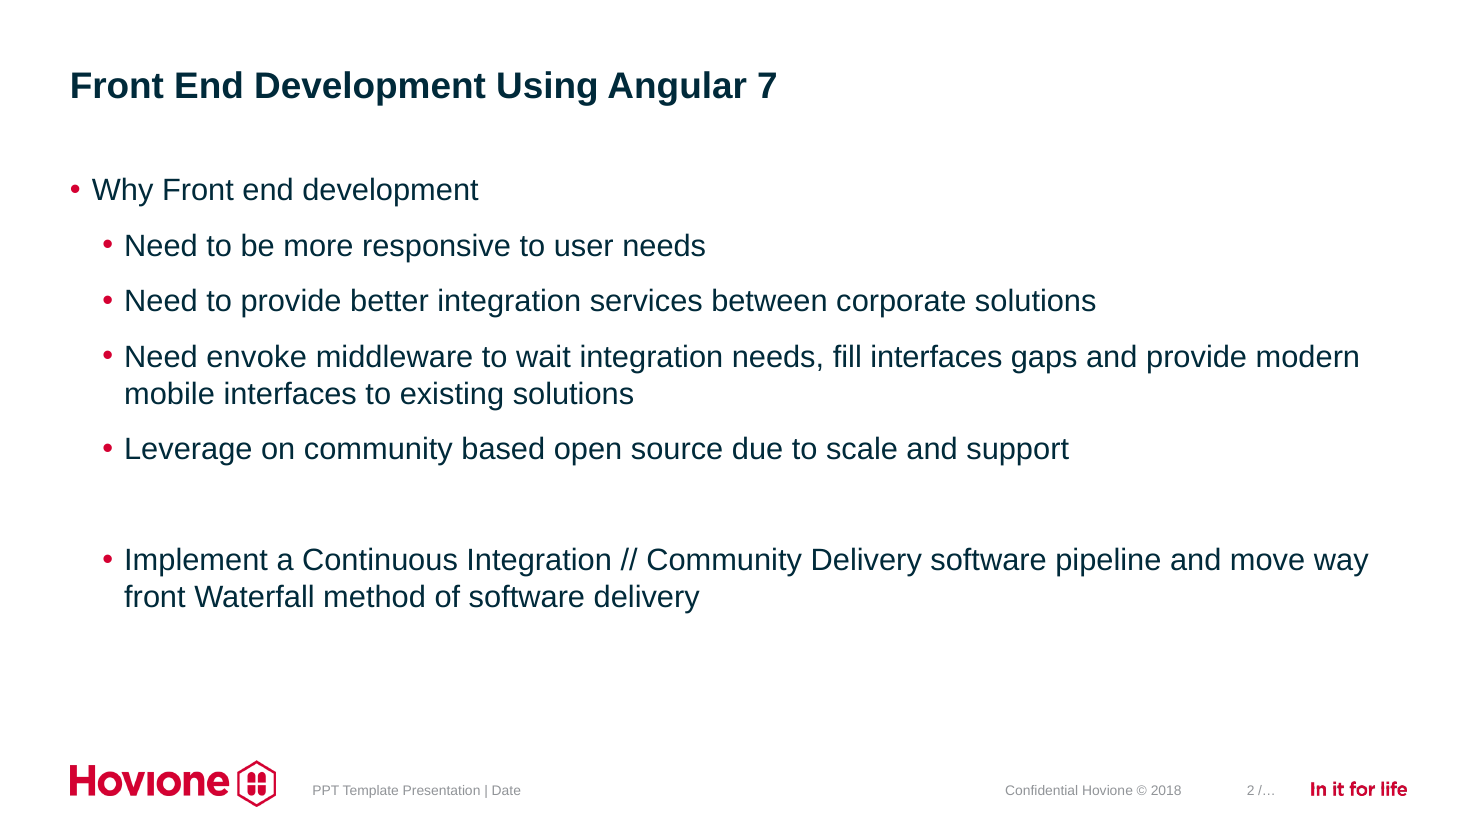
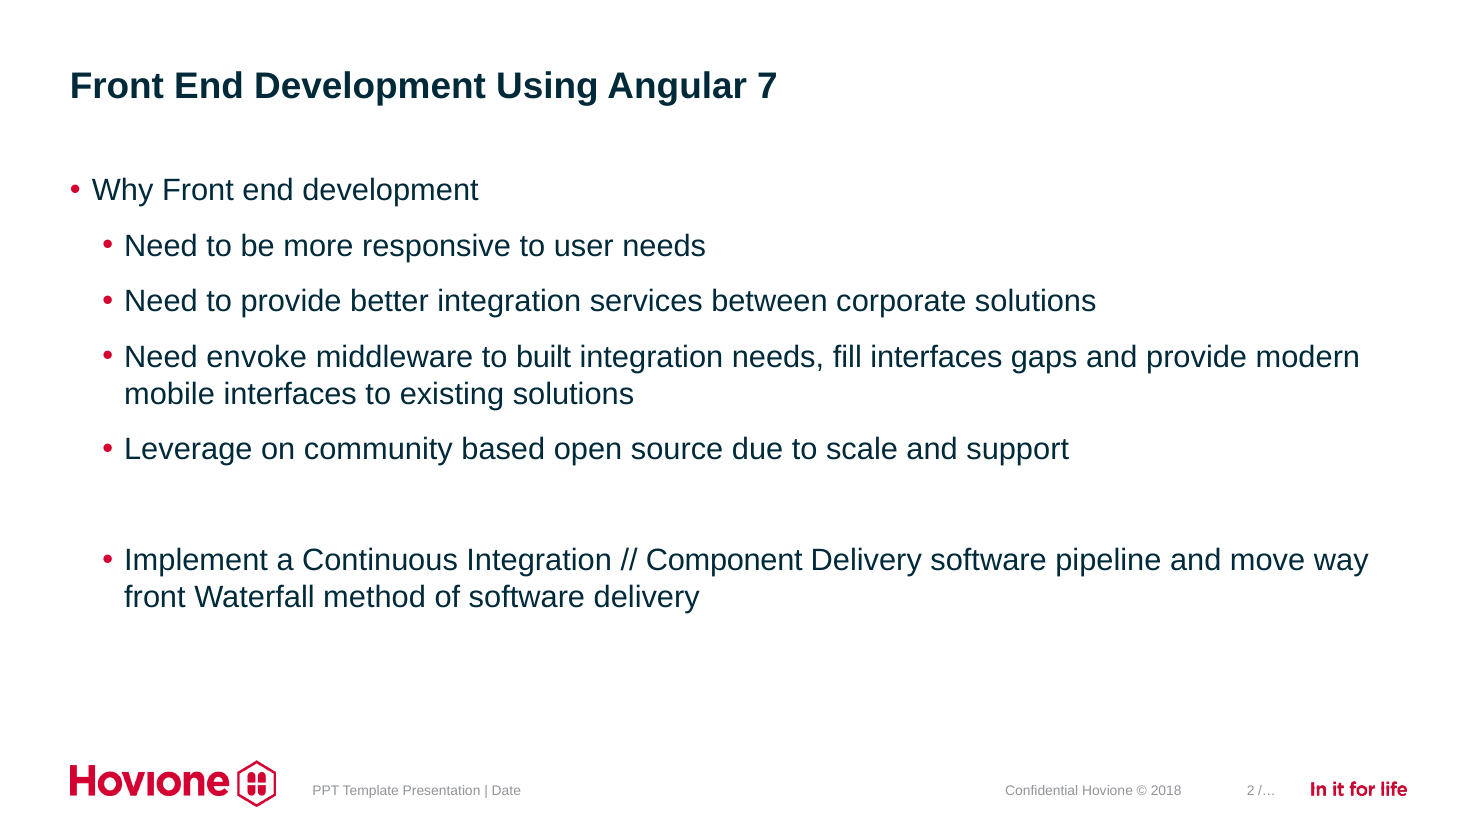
wait: wait -> built
Community at (724, 560): Community -> Component
